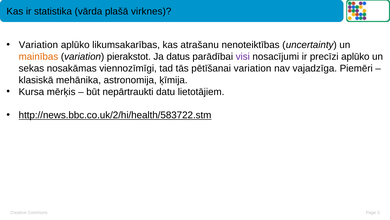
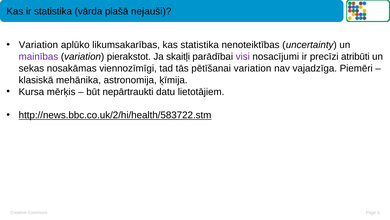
virknes: virknes -> nejauši
kas atrašanu: atrašanu -> statistika
mainības colour: orange -> purple
datus: datus -> skaitļi
precīzi aplūko: aplūko -> atribūti
